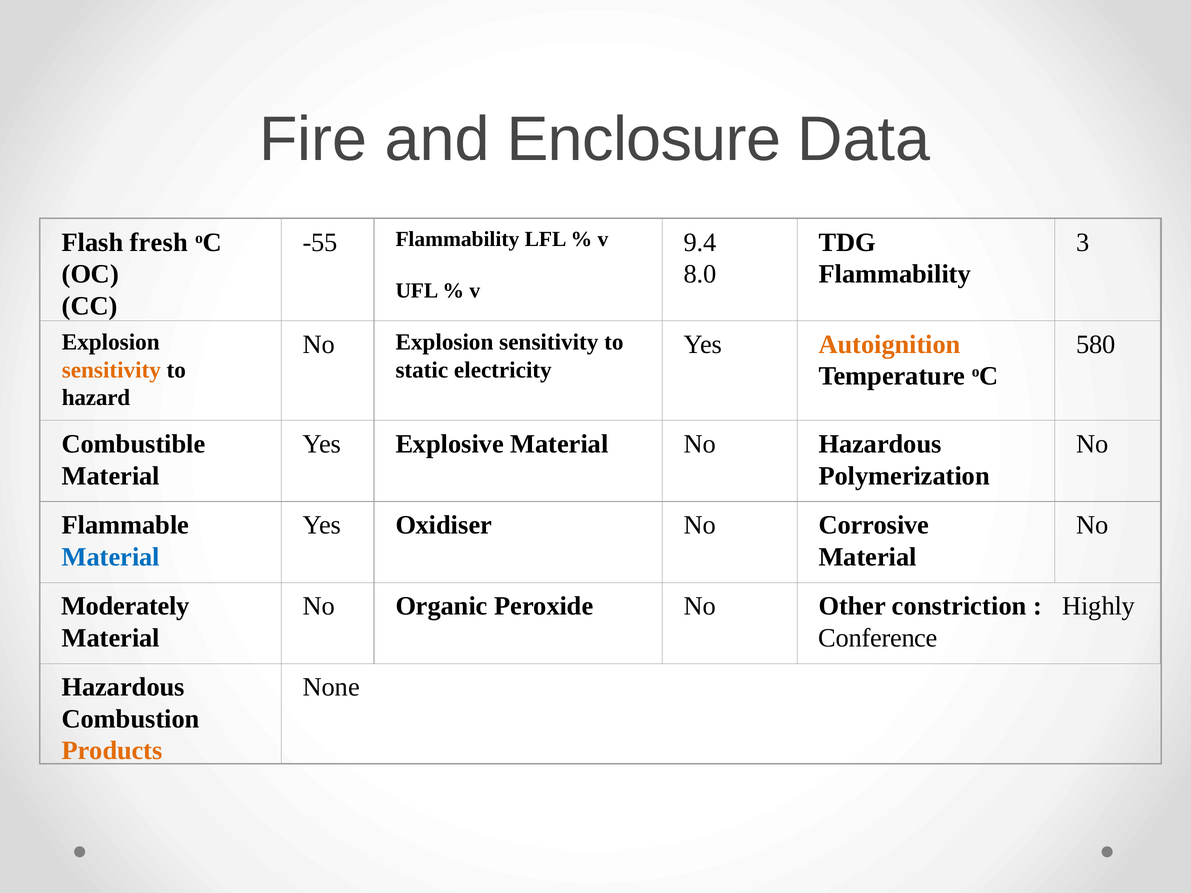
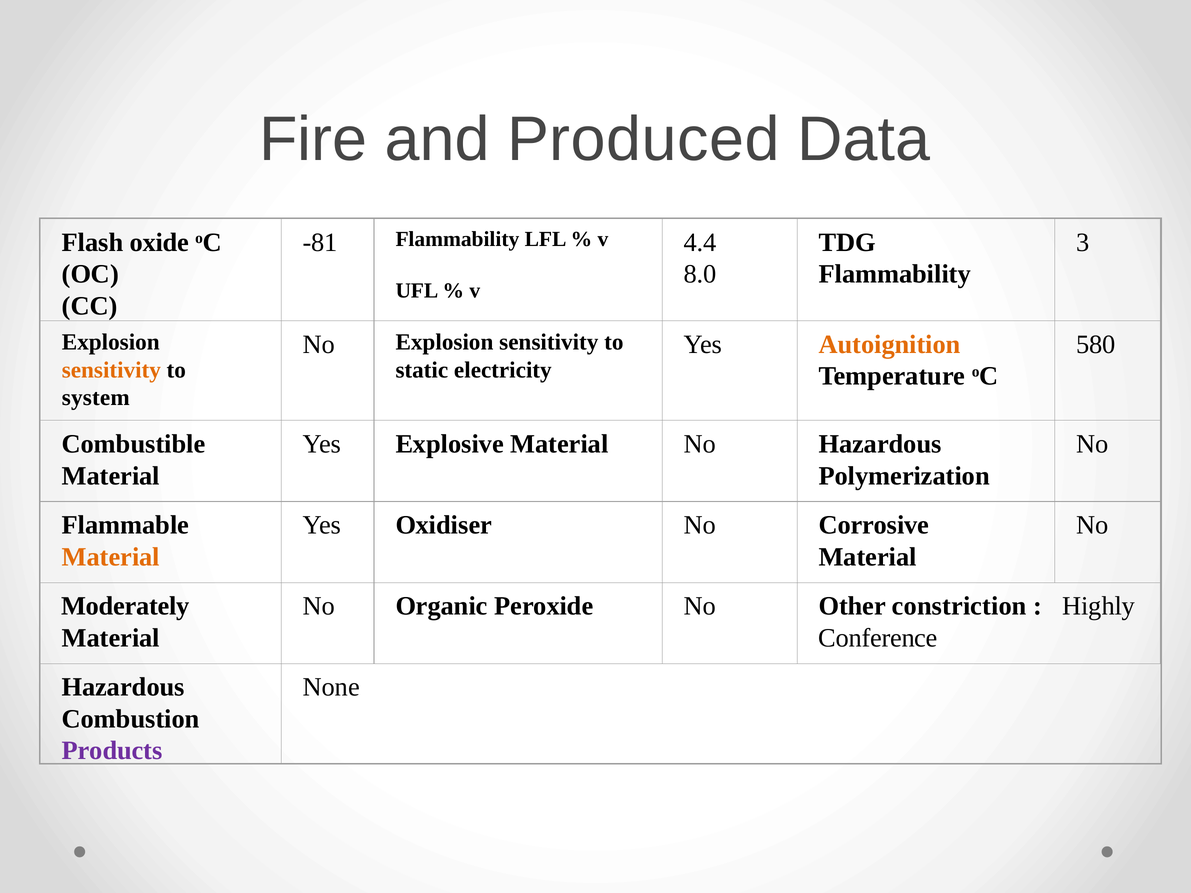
Enclosure: Enclosure -> Produced
fresh: fresh -> oxide
-55: -55 -> -81
9.4: 9.4 -> 4.4
hazard: hazard -> system
Material at (111, 557) colour: blue -> orange
Products colour: orange -> purple
